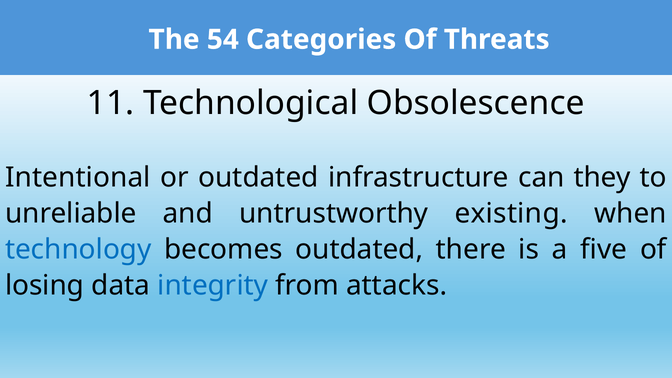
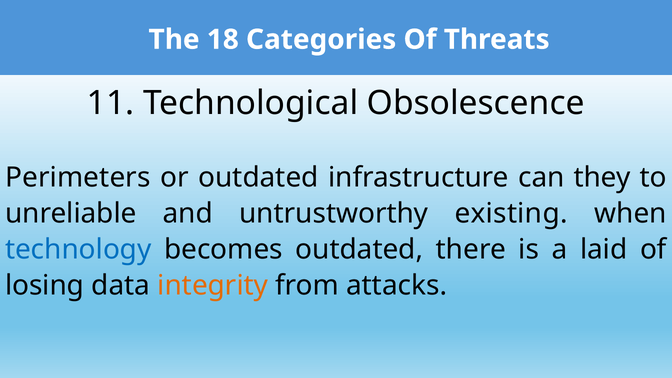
54: 54 -> 18
Intentional: Intentional -> Perimeters
five: five -> laid
integrity colour: blue -> orange
